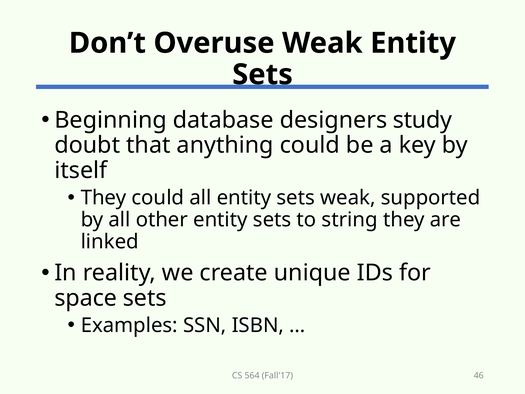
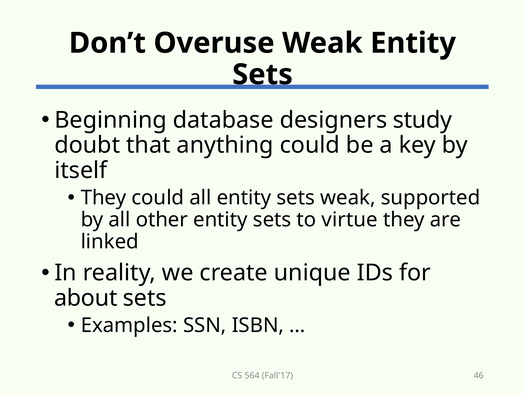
string: string -> virtue
space: space -> about
